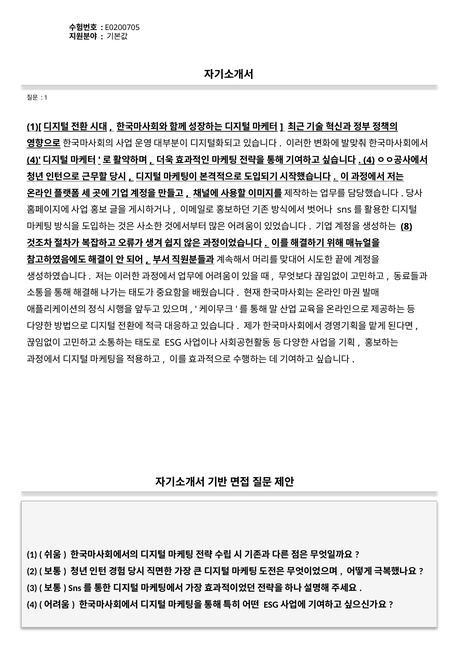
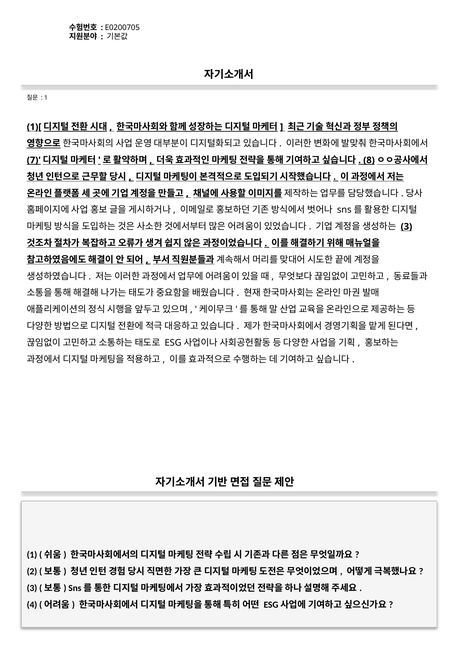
4 at (34, 160): 4 -> 7
4 at (369, 160): 4 -> 8
8 at (406, 227): 8 -> 3
